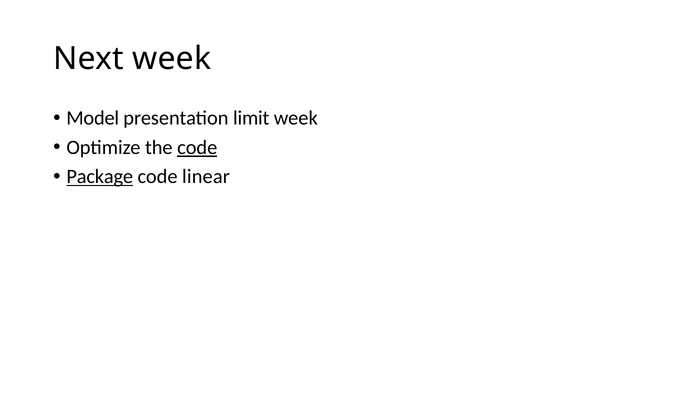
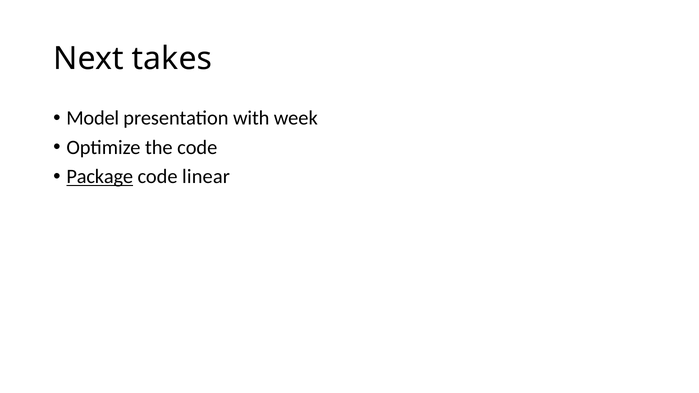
Next week: week -> takes
limit: limit -> with
code at (197, 147) underline: present -> none
